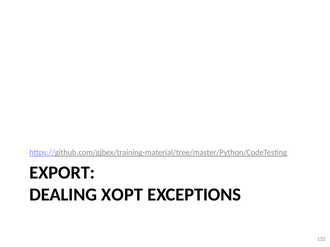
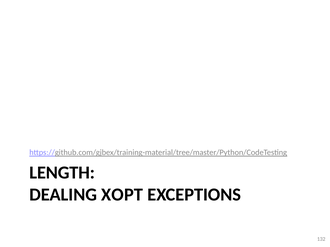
EXPORT: EXPORT -> LENGTH
